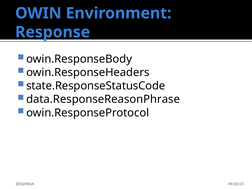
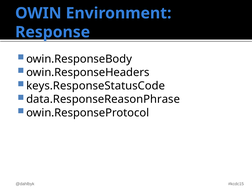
state.ResponseStatusCode: state.ResponseStatusCode -> keys.ResponseStatusCode
